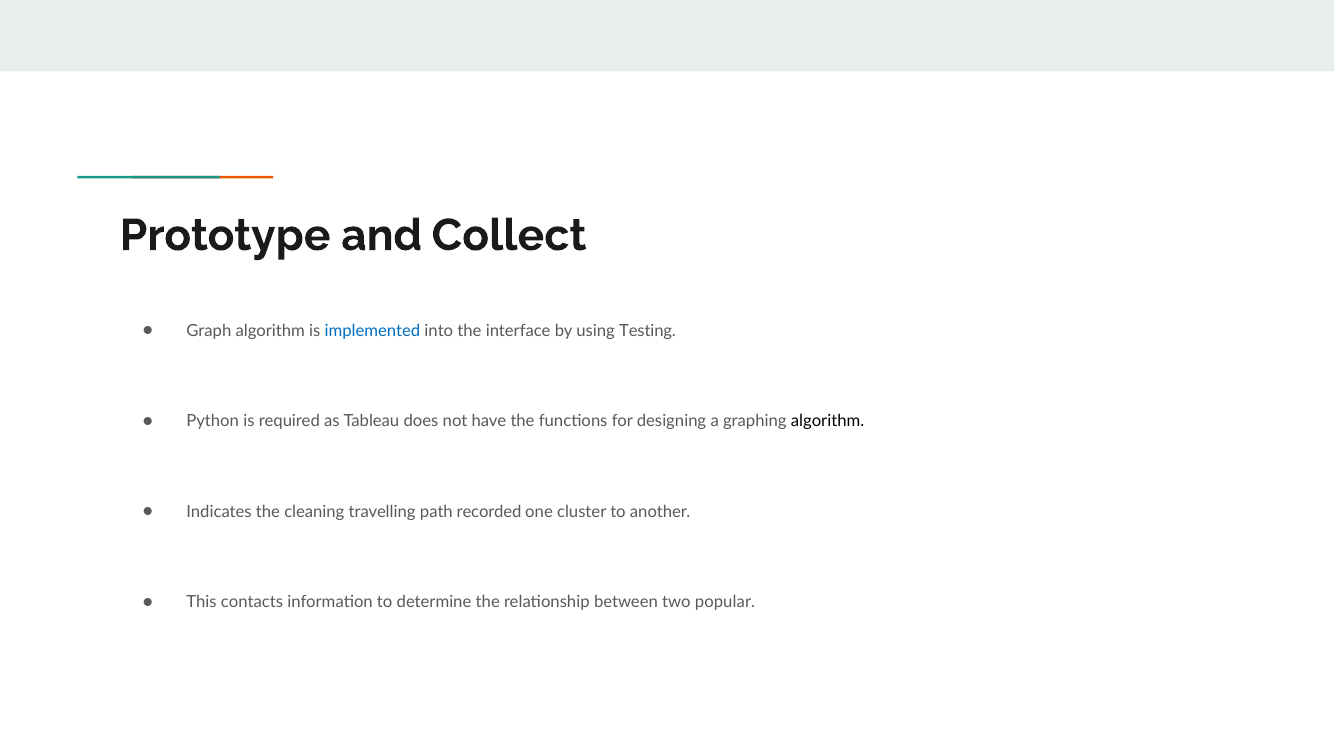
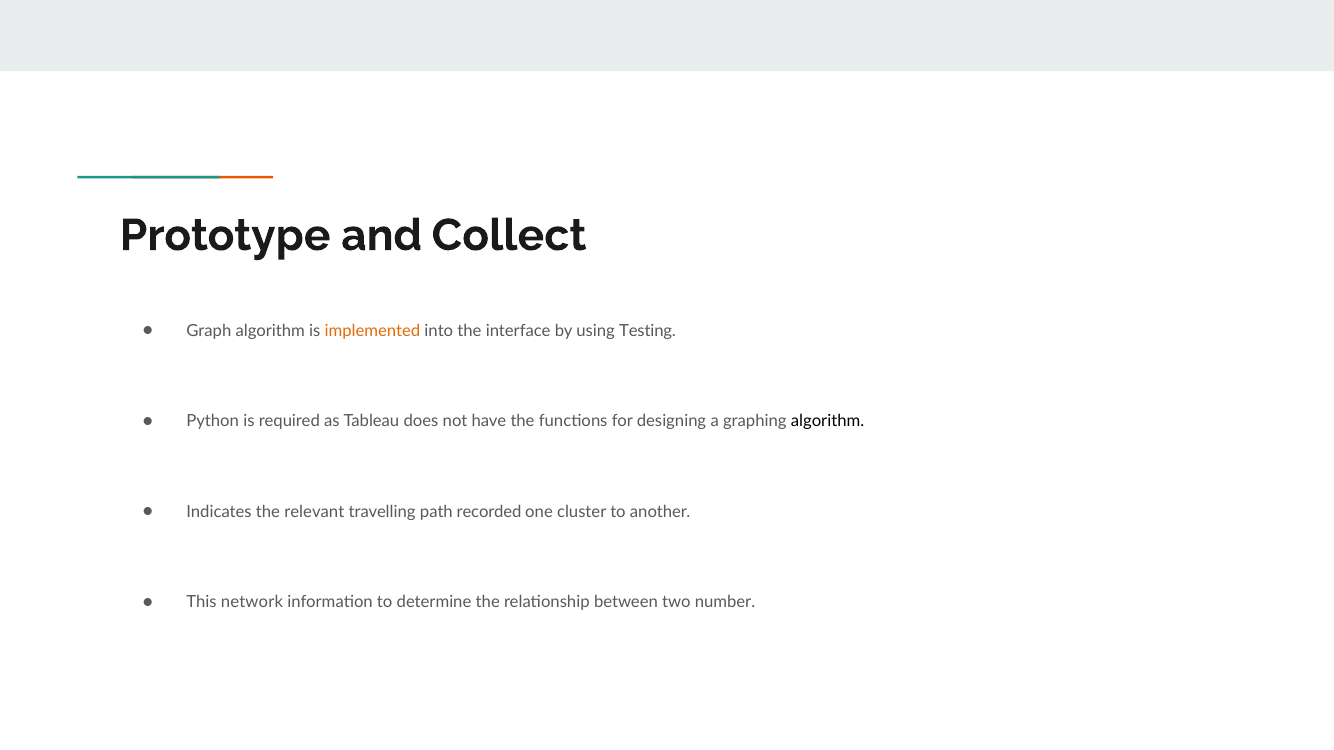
implemented colour: blue -> orange
cleaning: cleaning -> relevant
contacts: contacts -> network
popular: popular -> number
